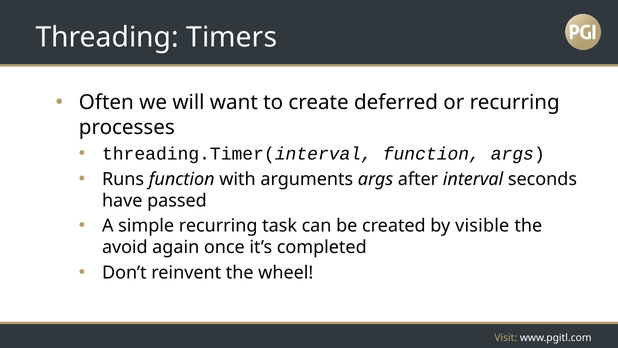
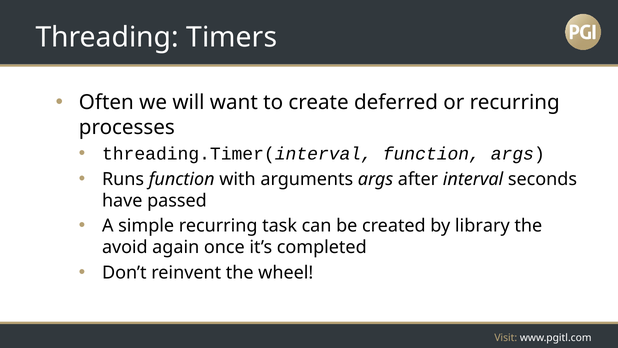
visible: visible -> library
